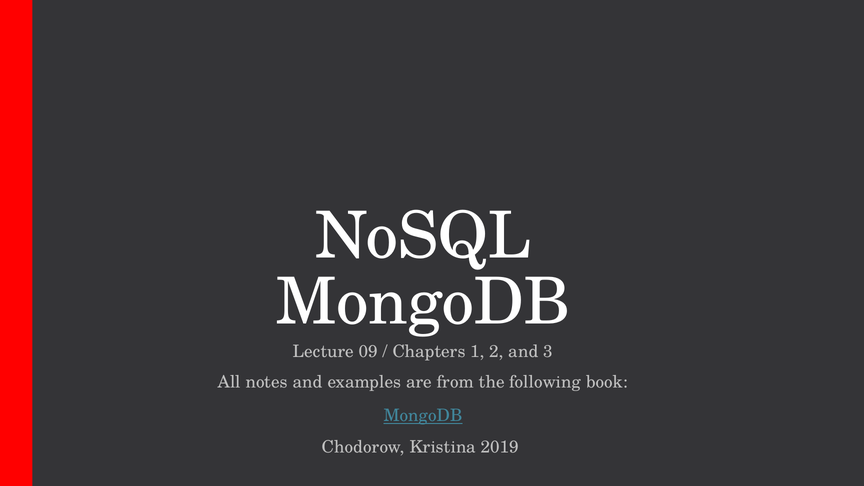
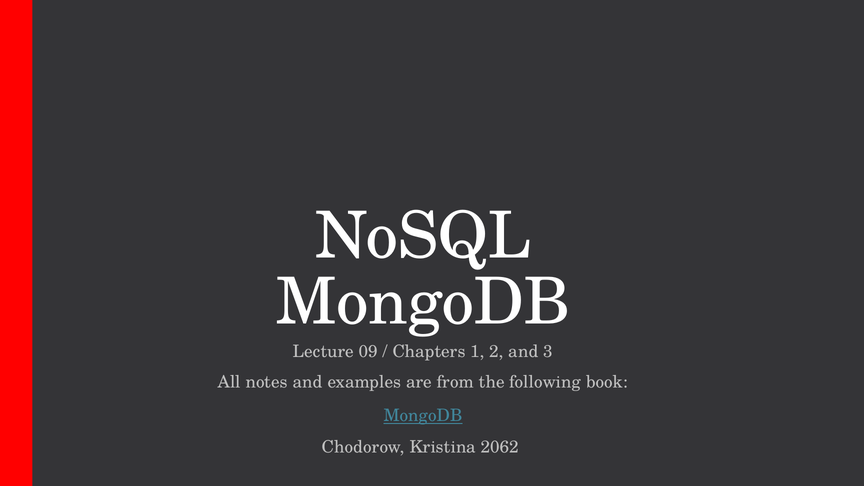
2019: 2019 -> 2062
